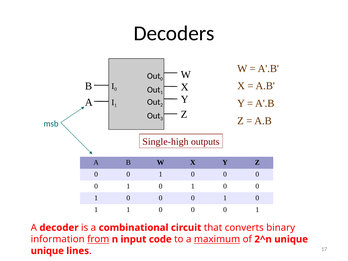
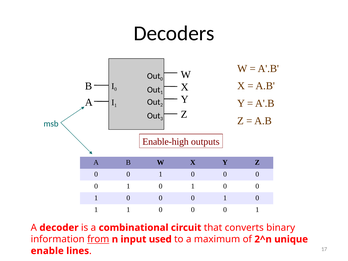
Single-high: Single-high -> Enable-high
code: code -> used
maximum underline: present -> none
unique at (47, 251): unique -> enable
